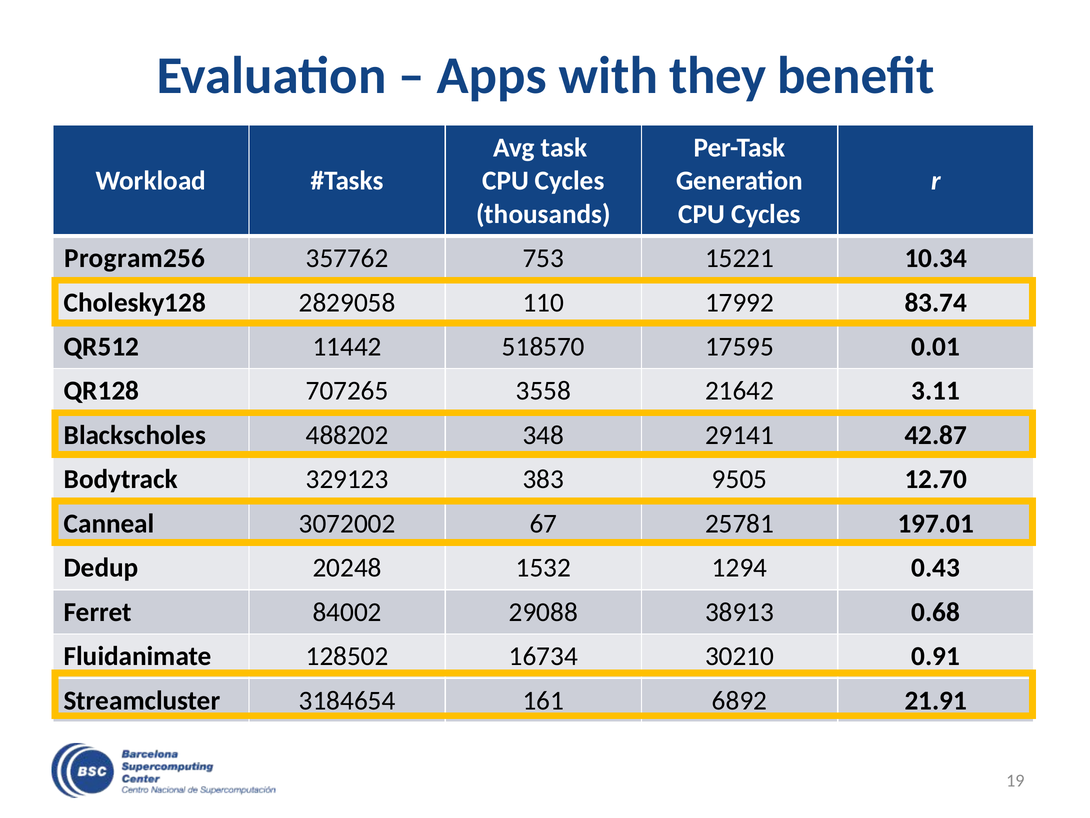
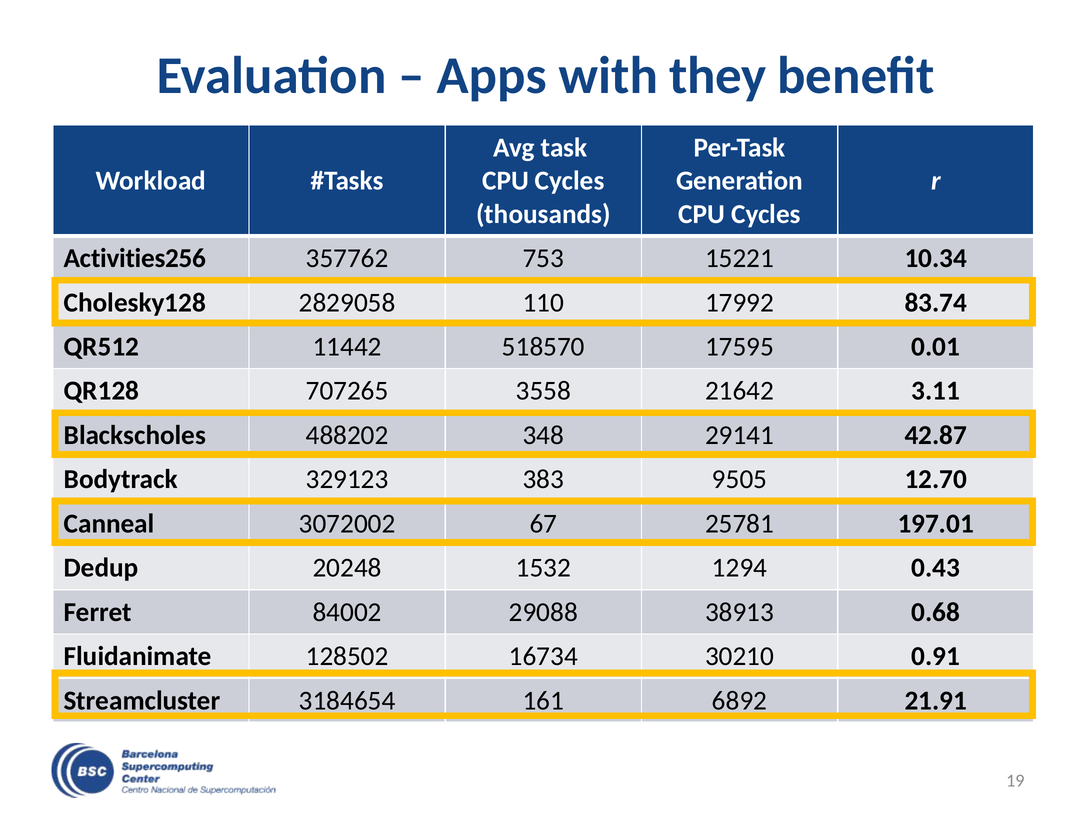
Program256: Program256 -> Activities256
